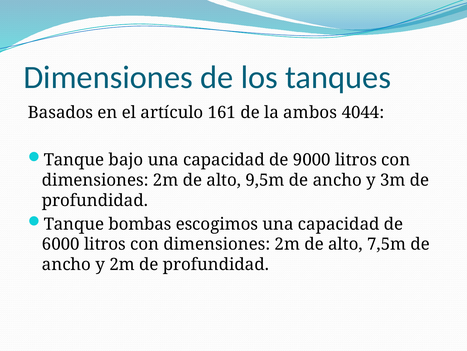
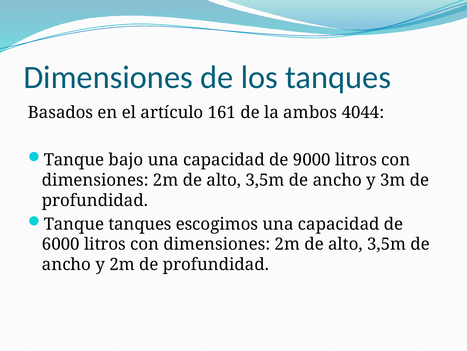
9,5m at (265, 180): 9,5m -> 3,5m
Tanque bombas: bombas -> tanques
7,5m at (387, 244): 7,5m -> 3,5m
